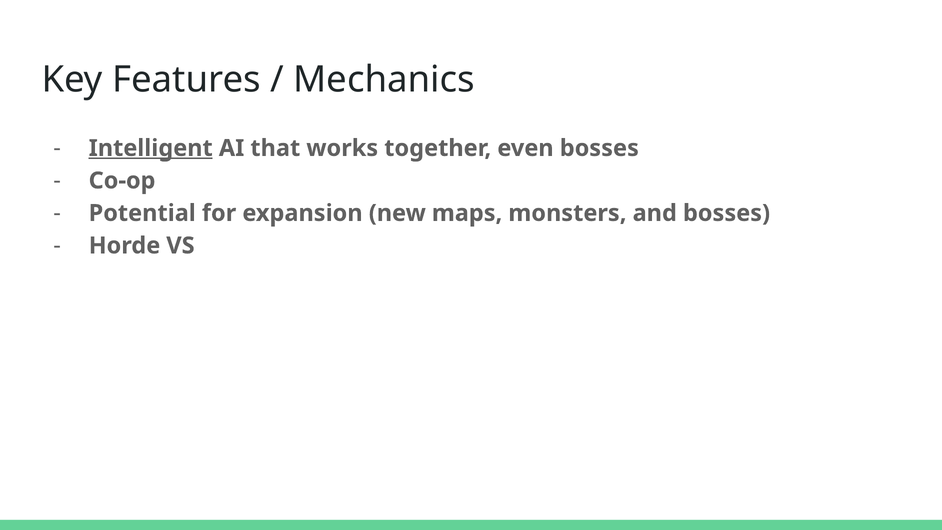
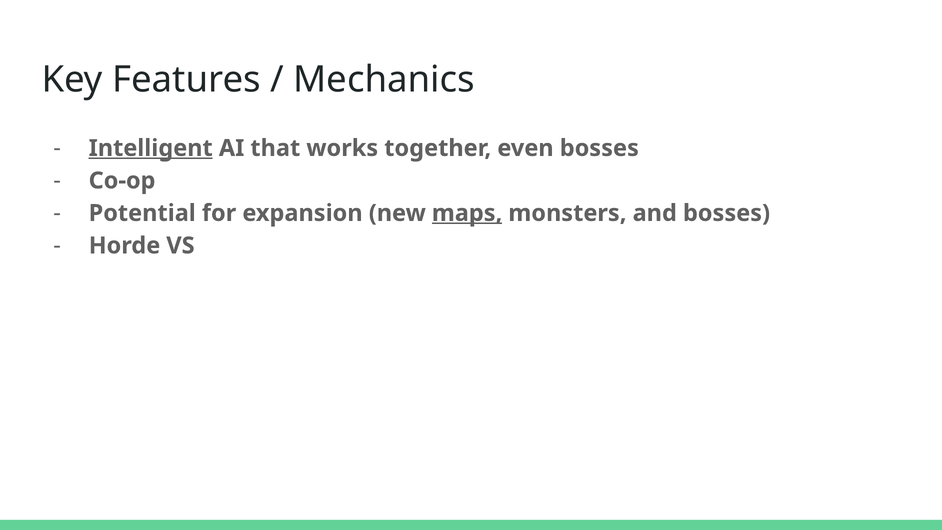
maps underline: none -> present
